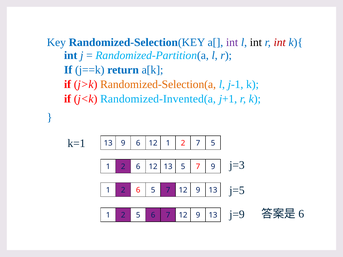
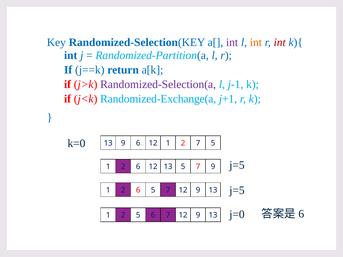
int at (256, 42) colour: black -> orange
Randomized-Selection(a colour: orange -> purple
Randomized-Invented(a: Randomized-Invented(a -> Randomized-Exchange(a
k=1: k=1 -> k=0
j=3 at (237, 165): j=3 -> j=5
j=9: j=9 -> j=0
